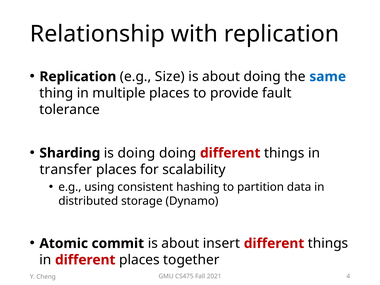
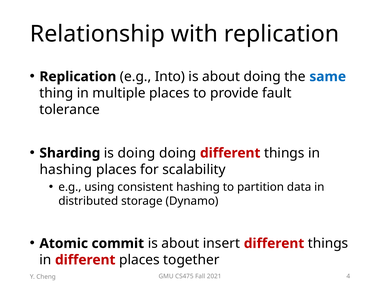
Size: Size -> Into
transfer at (66, 169): transfer -> hashing
